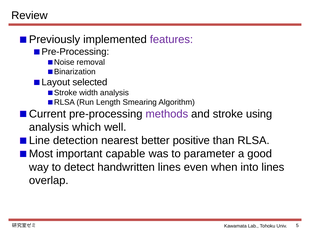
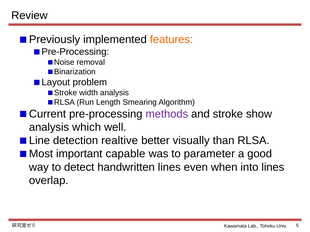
features colour: purple -> orange
selected: selected -> problem
using: using -> show
nearest: nearest -> realtive
positive: positive -> visually
